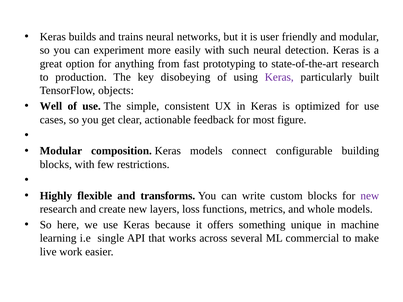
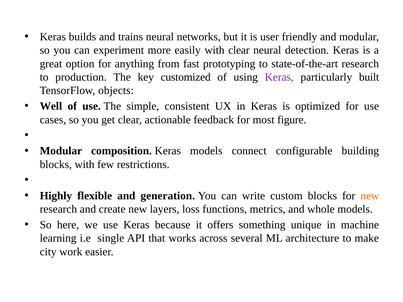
with such: such -> clear
disobeying: disobeying -> customized
transforms: transforms -> generation
new at (370, 196) colour: purple -> orange
commercial: commercial -> architecture
live: live -> city
